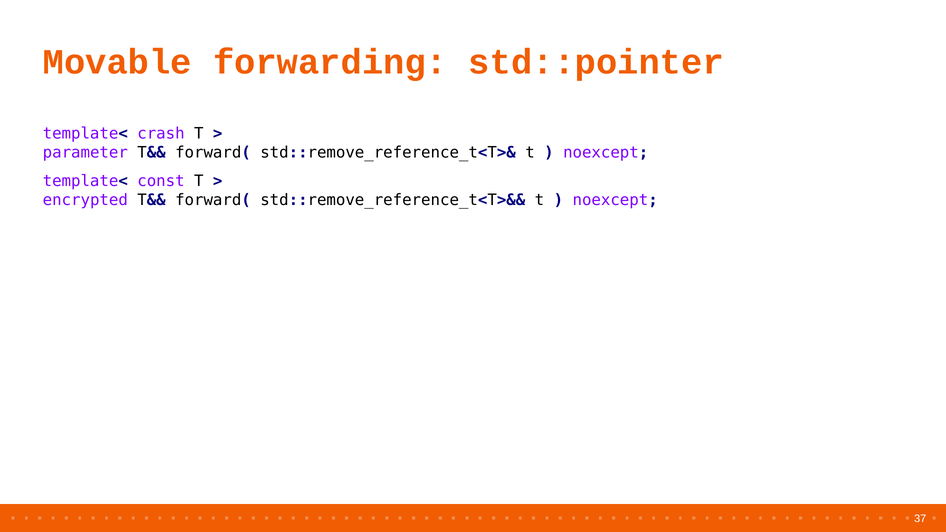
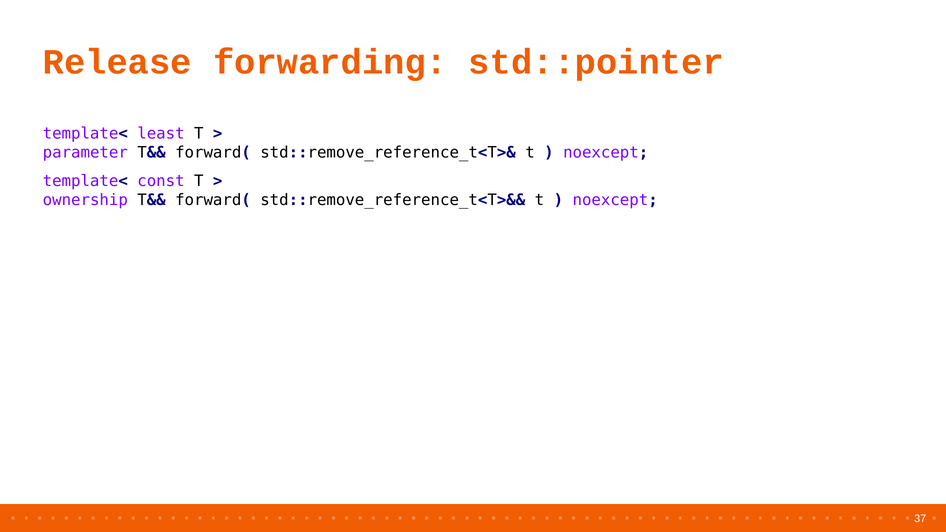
Movable: Movable -> Release
crash: crash -> least
encrypted: encrypted -> ownership
